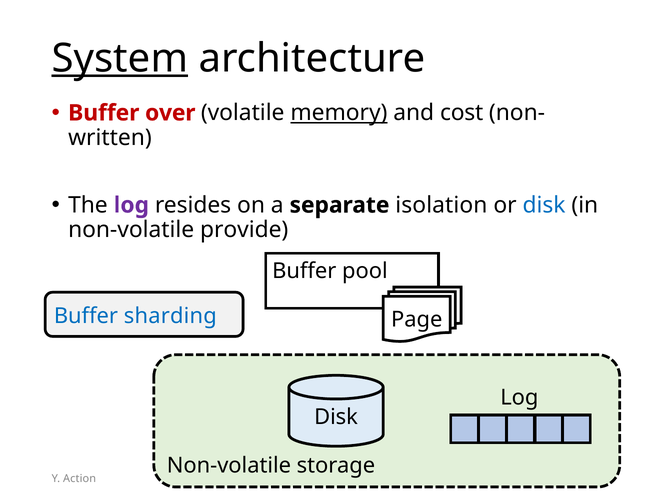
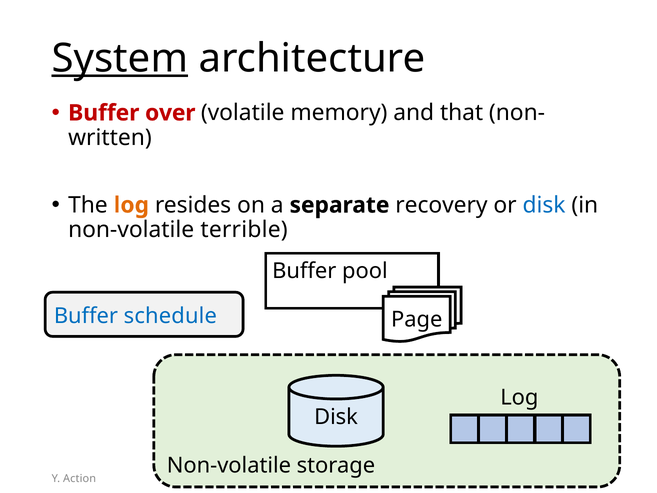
memory underline: present -> none
cost: cost -> that
log at (131, 205) colour: purple -> orange
isolation: isolation -> recovery
provide: provide -> terrible
sharding: sharding -> schedule
